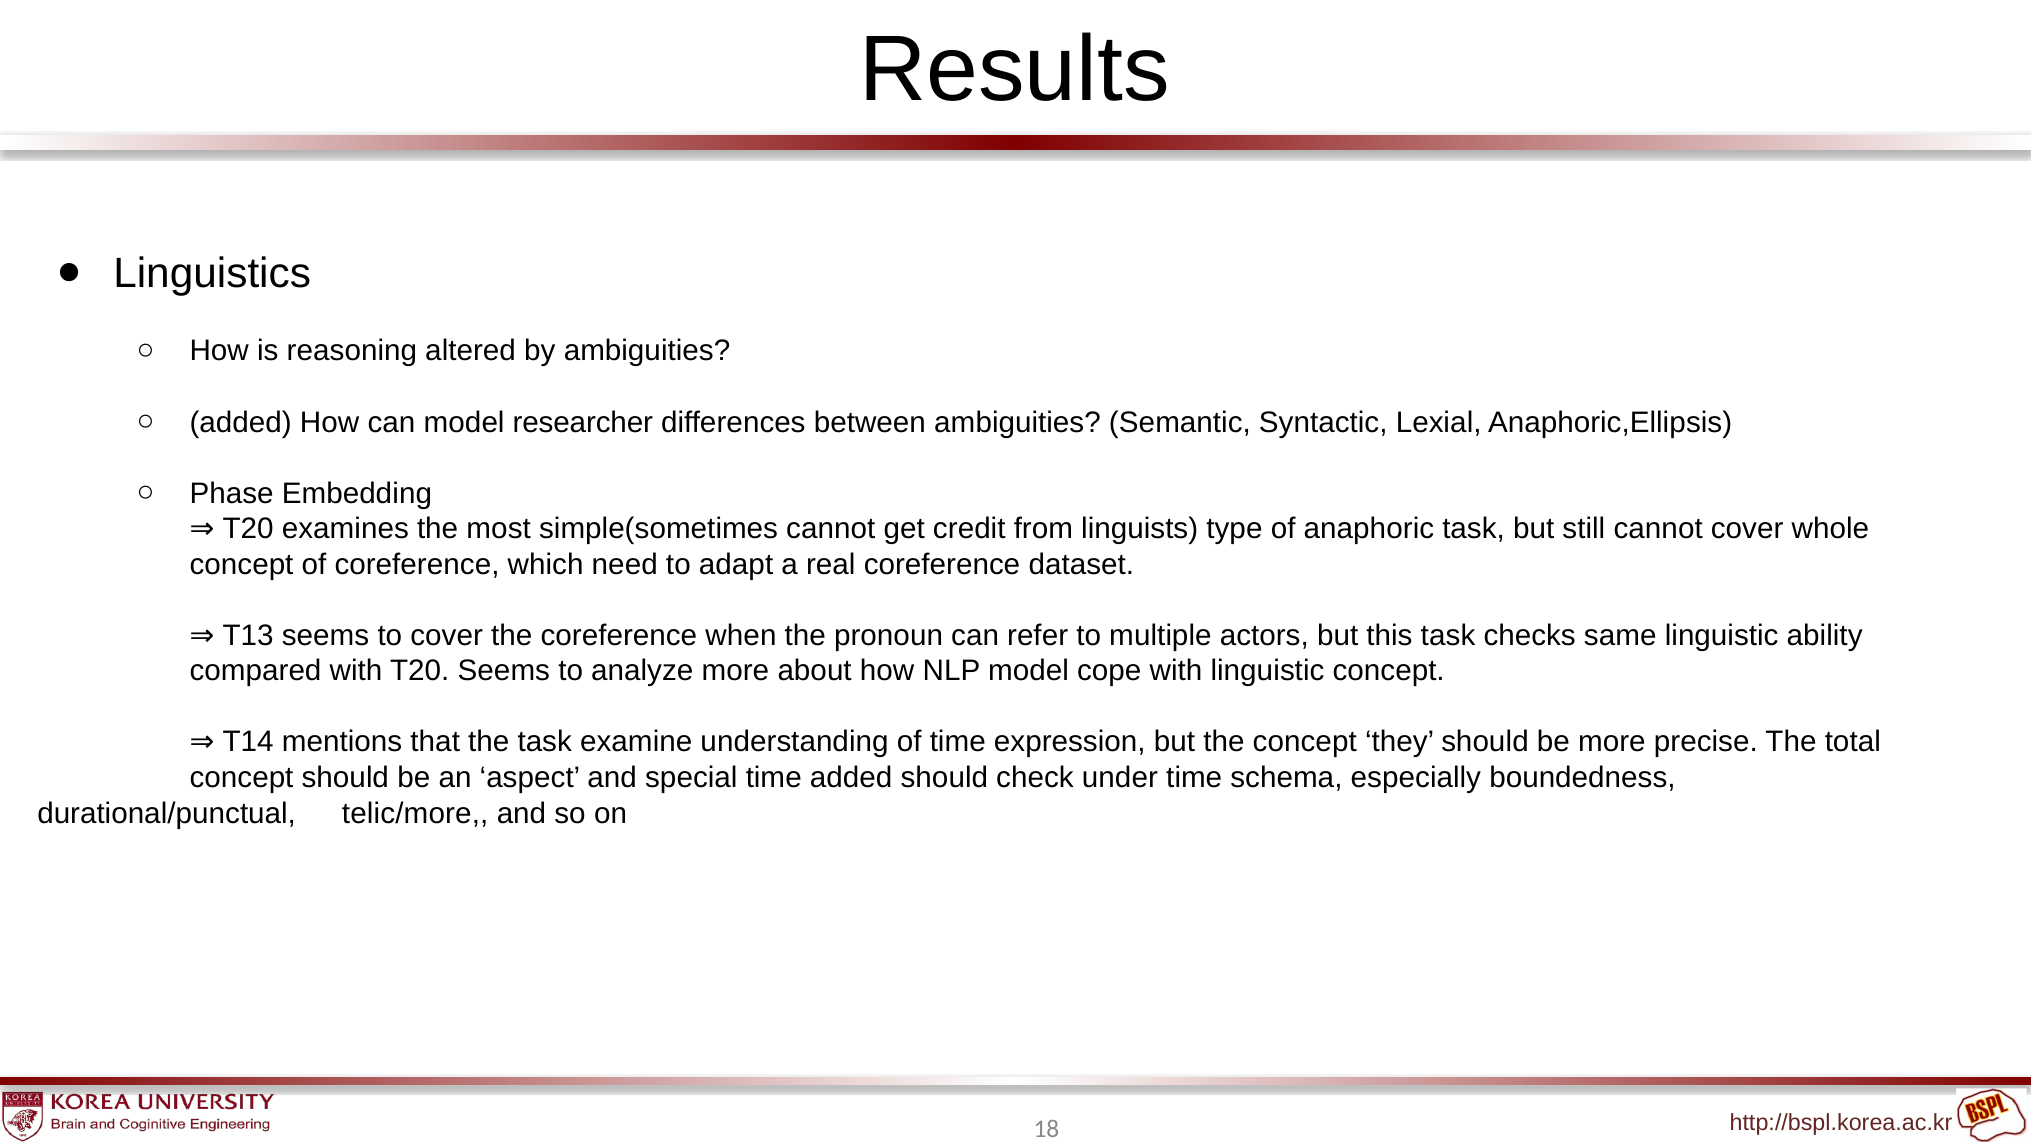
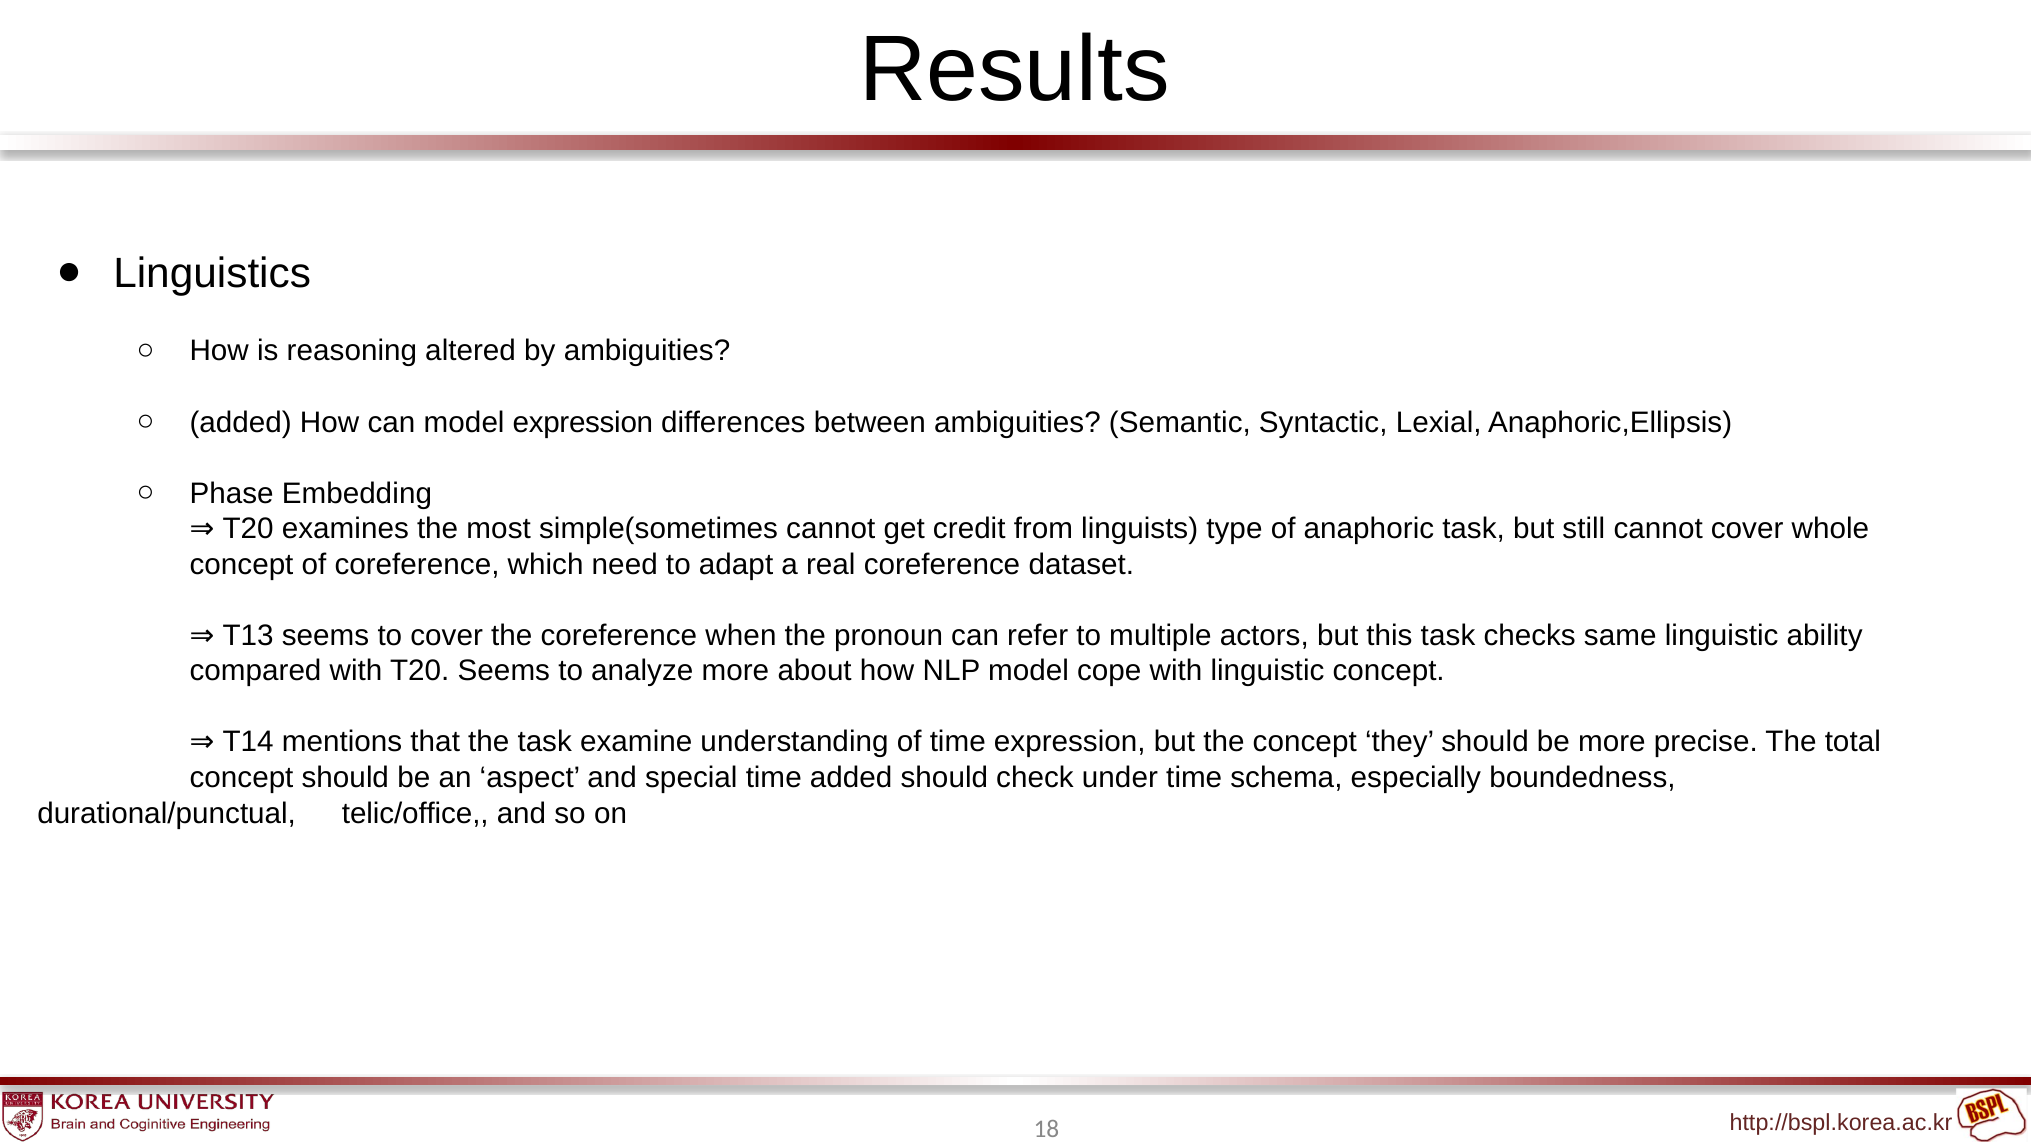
model researcher: researcher -> expression
telic/more: telic/more -> telic/office
